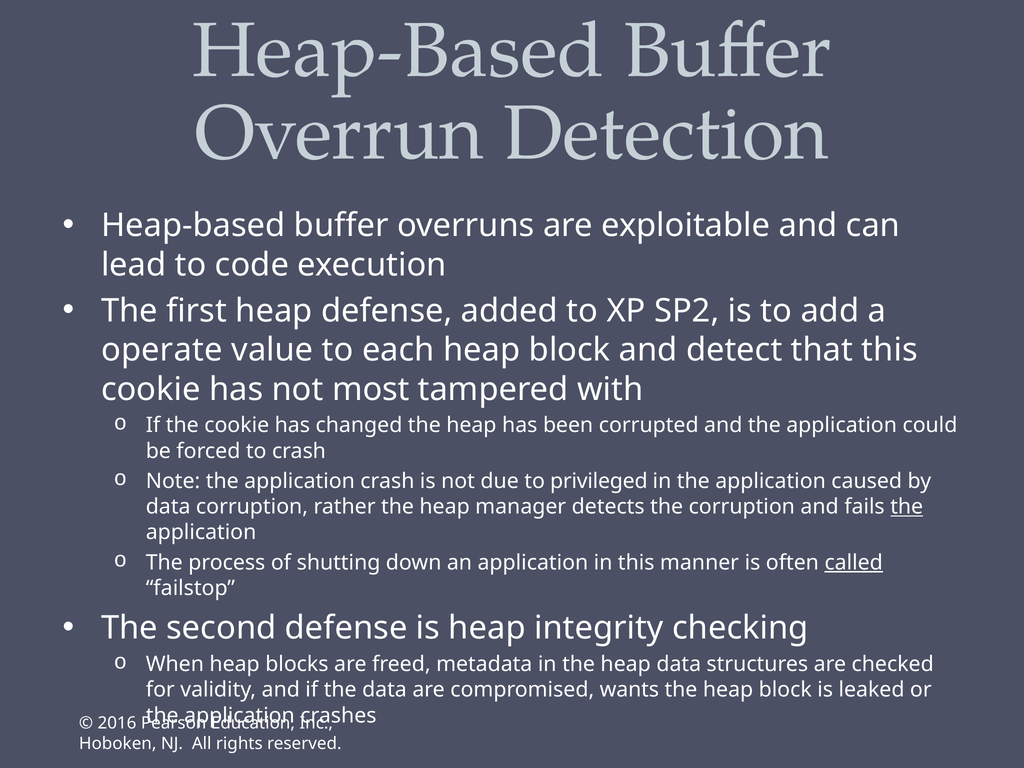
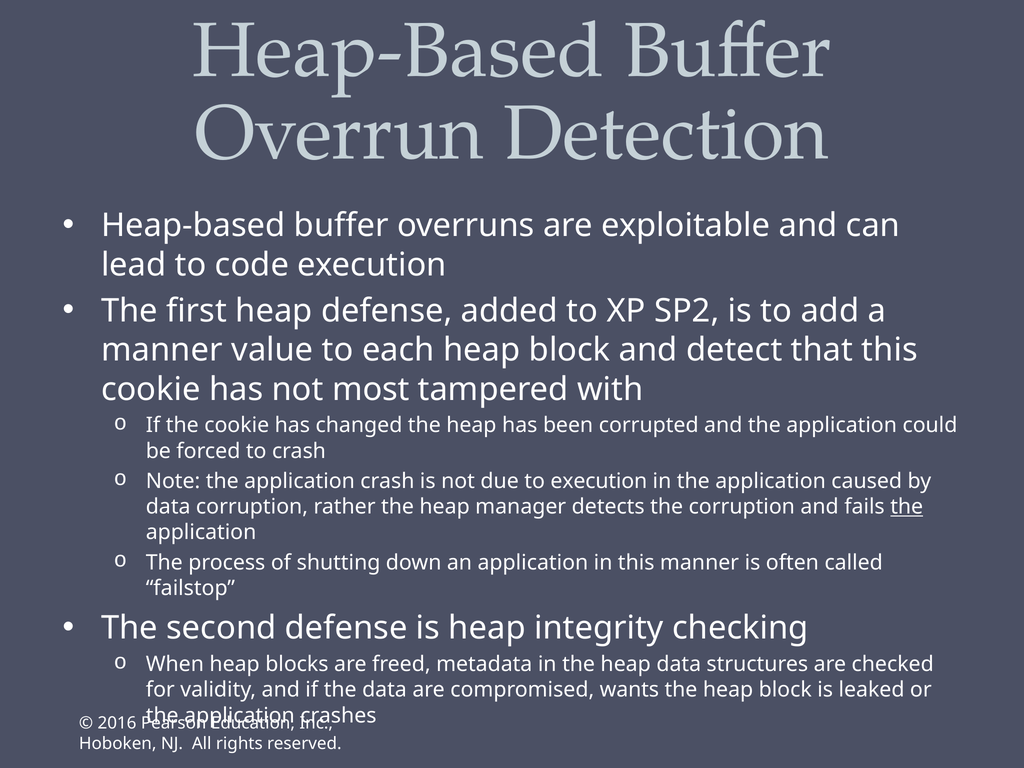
operate at (162, 350): operate -> manner
to privileged: privileged -> execution
called underline: present -> none
